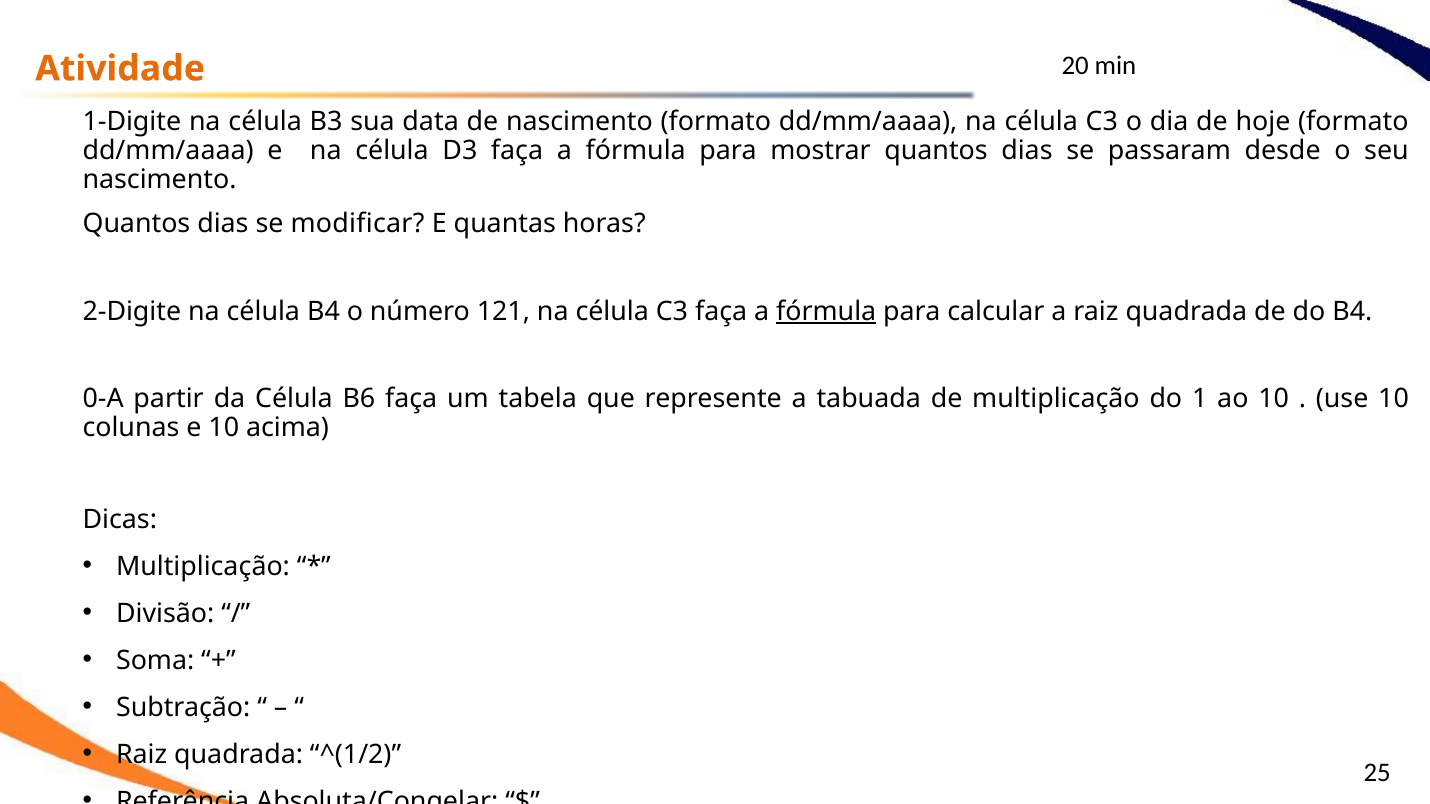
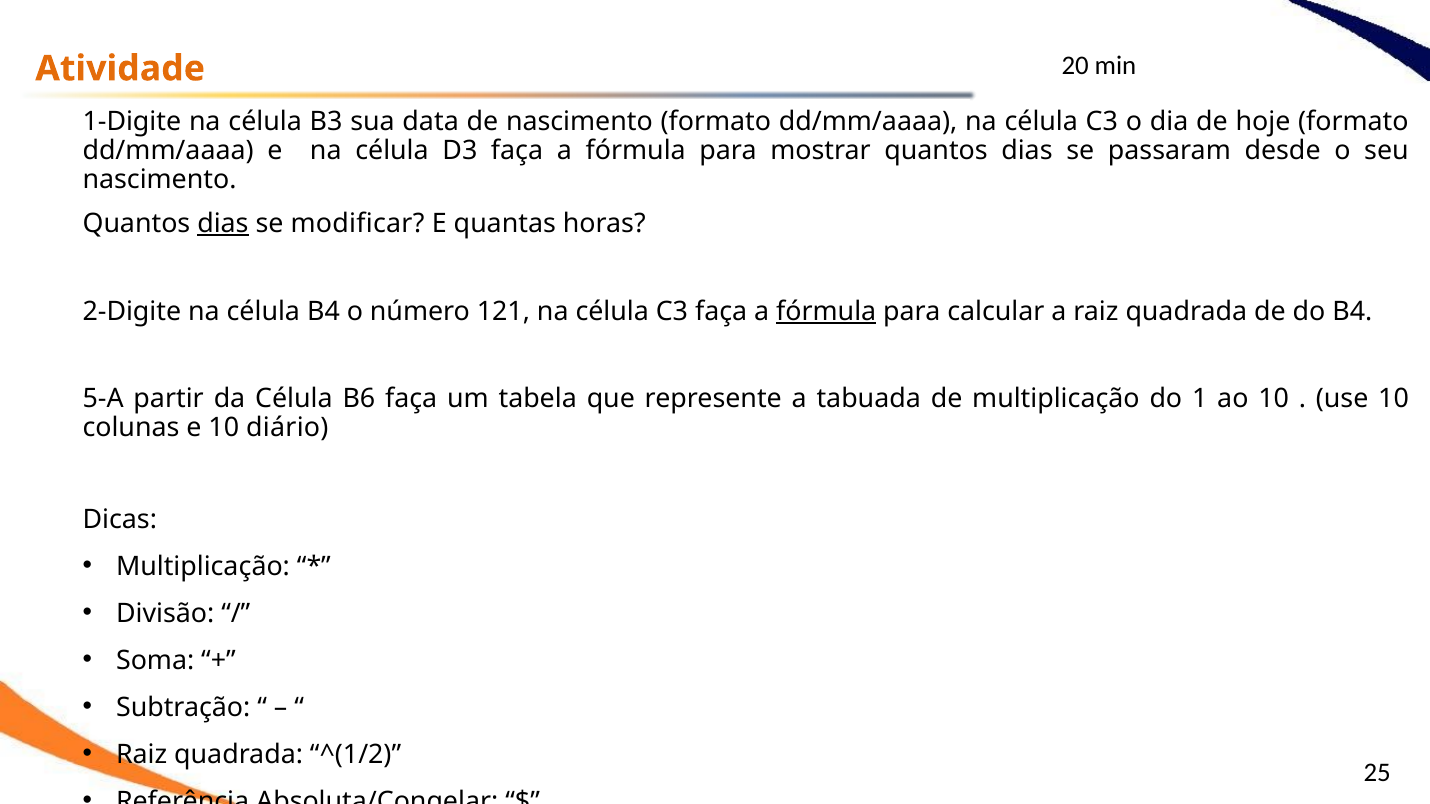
dias at (223, 224) underline: none -> present
0-A: 0-A -> 5-A
acima: acima -> diário
